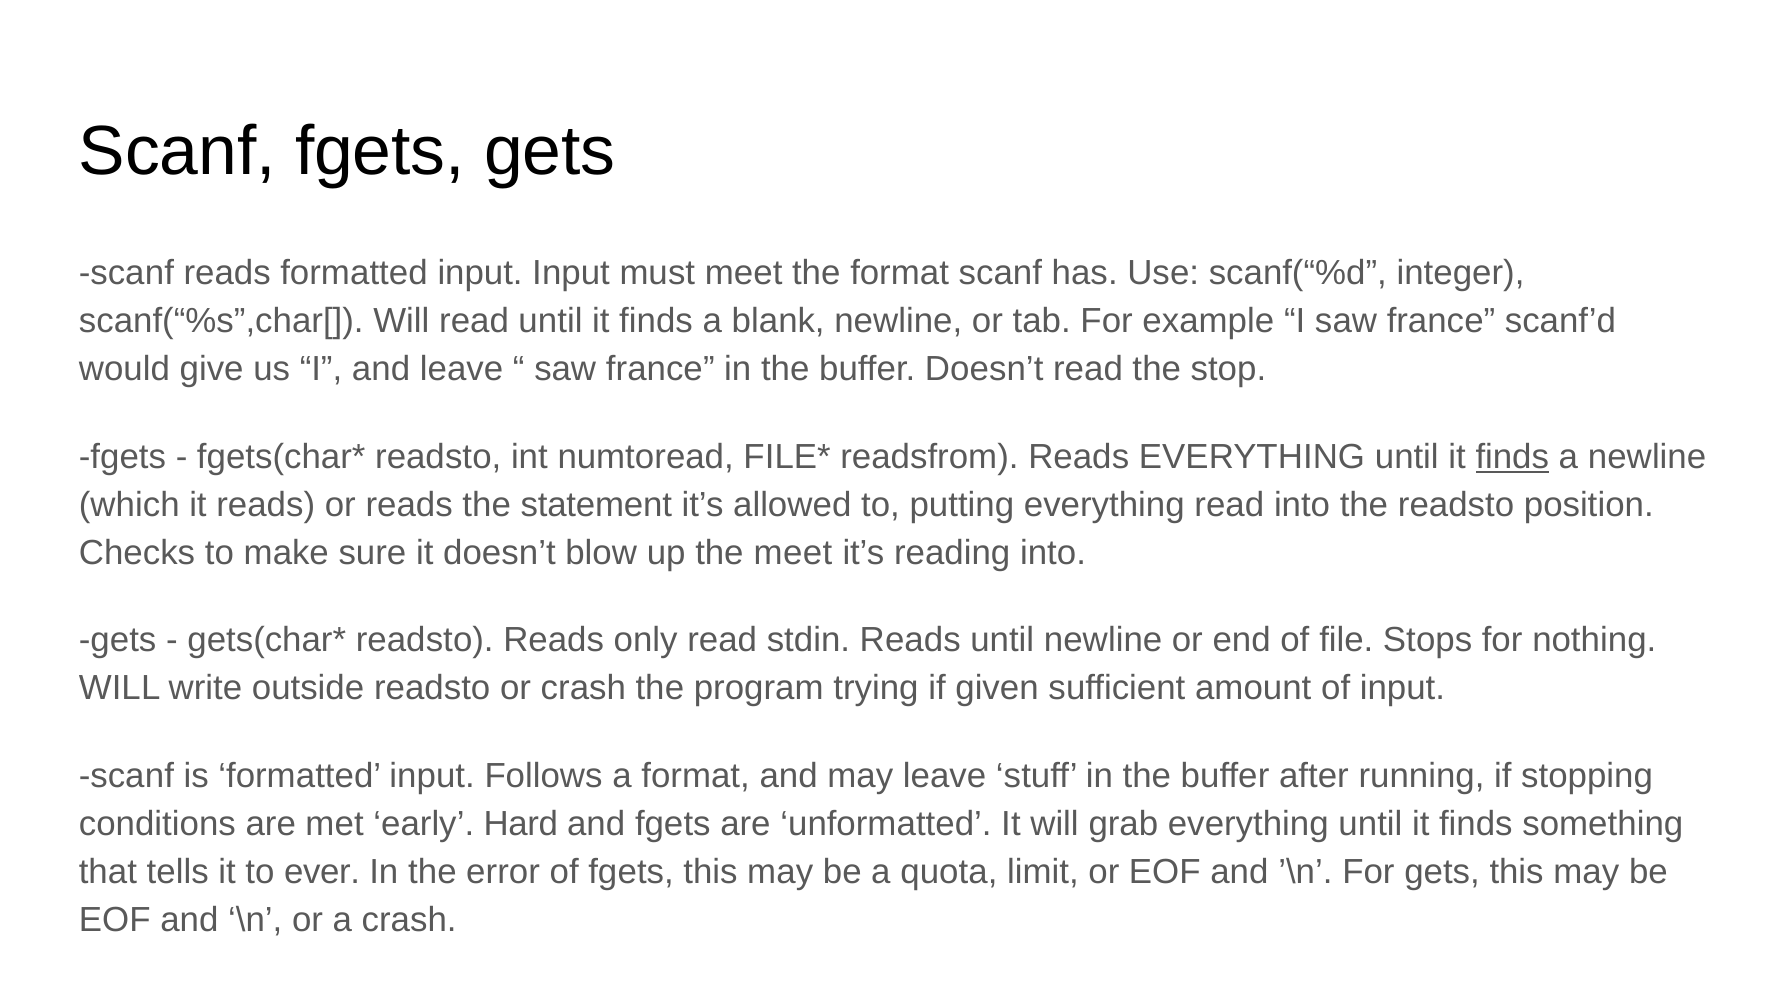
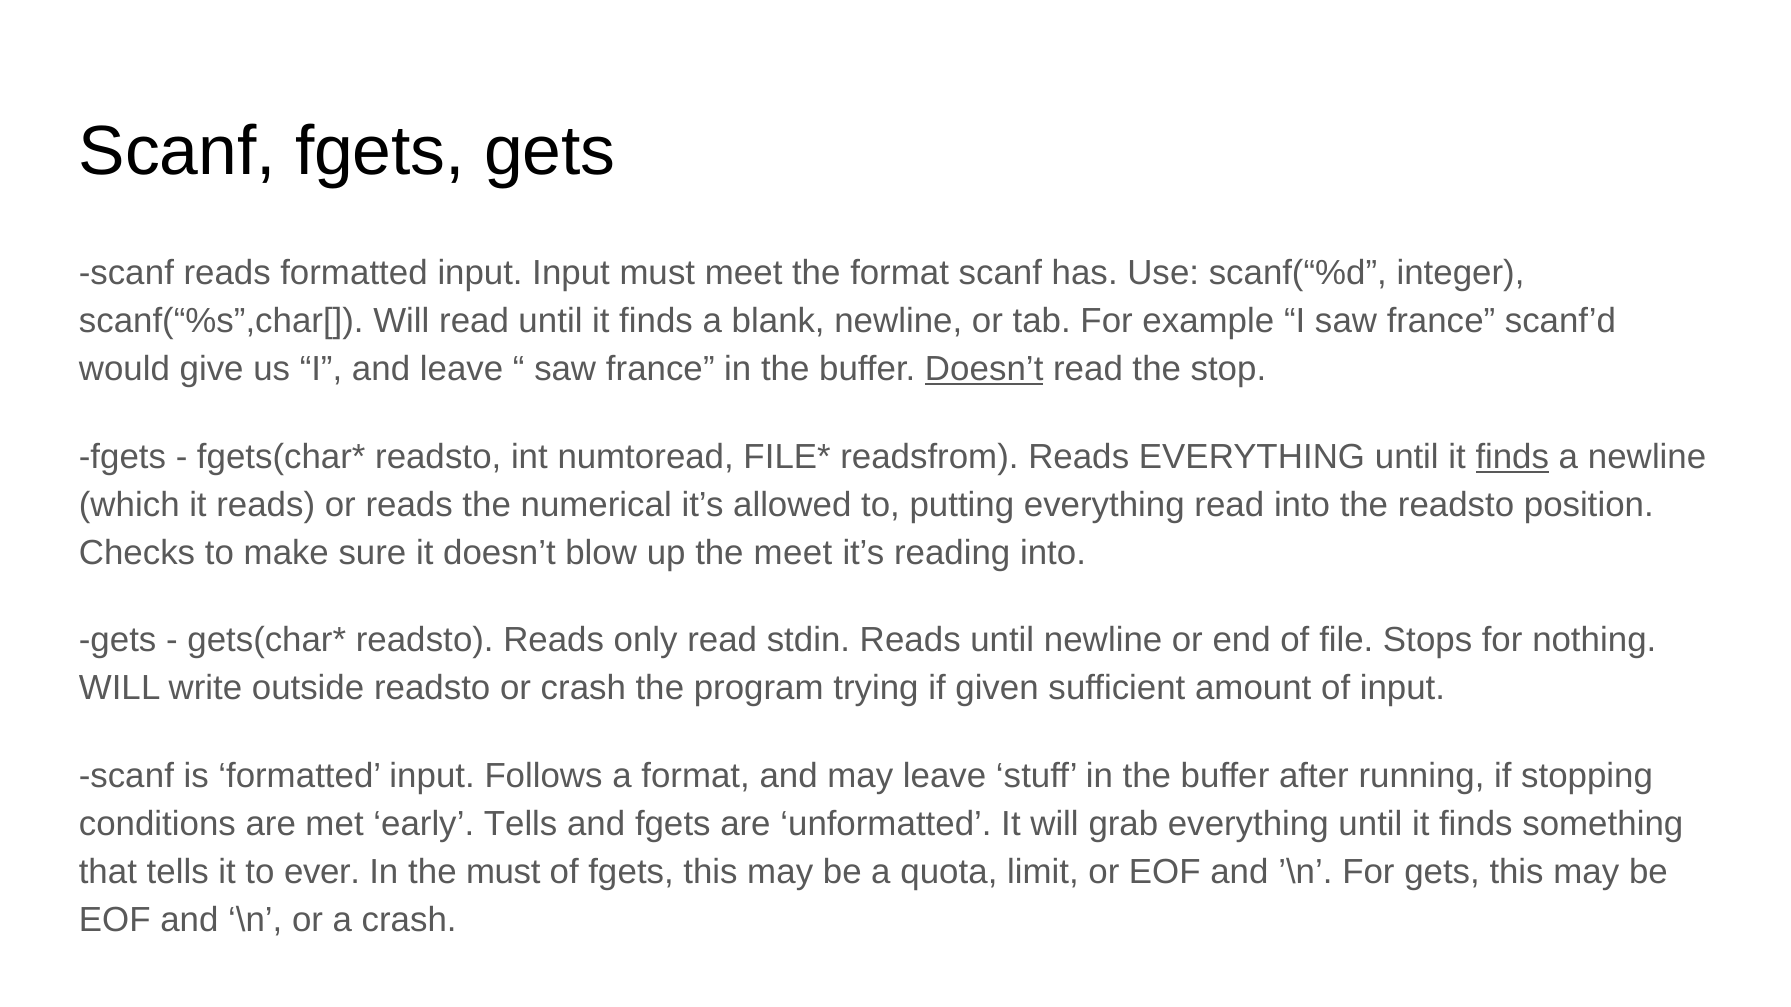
Doesn’t at (984, 369) underline: none -> present
statement: statement -> numerical
early Hard: Hard -> Tells
the error: error -> must
